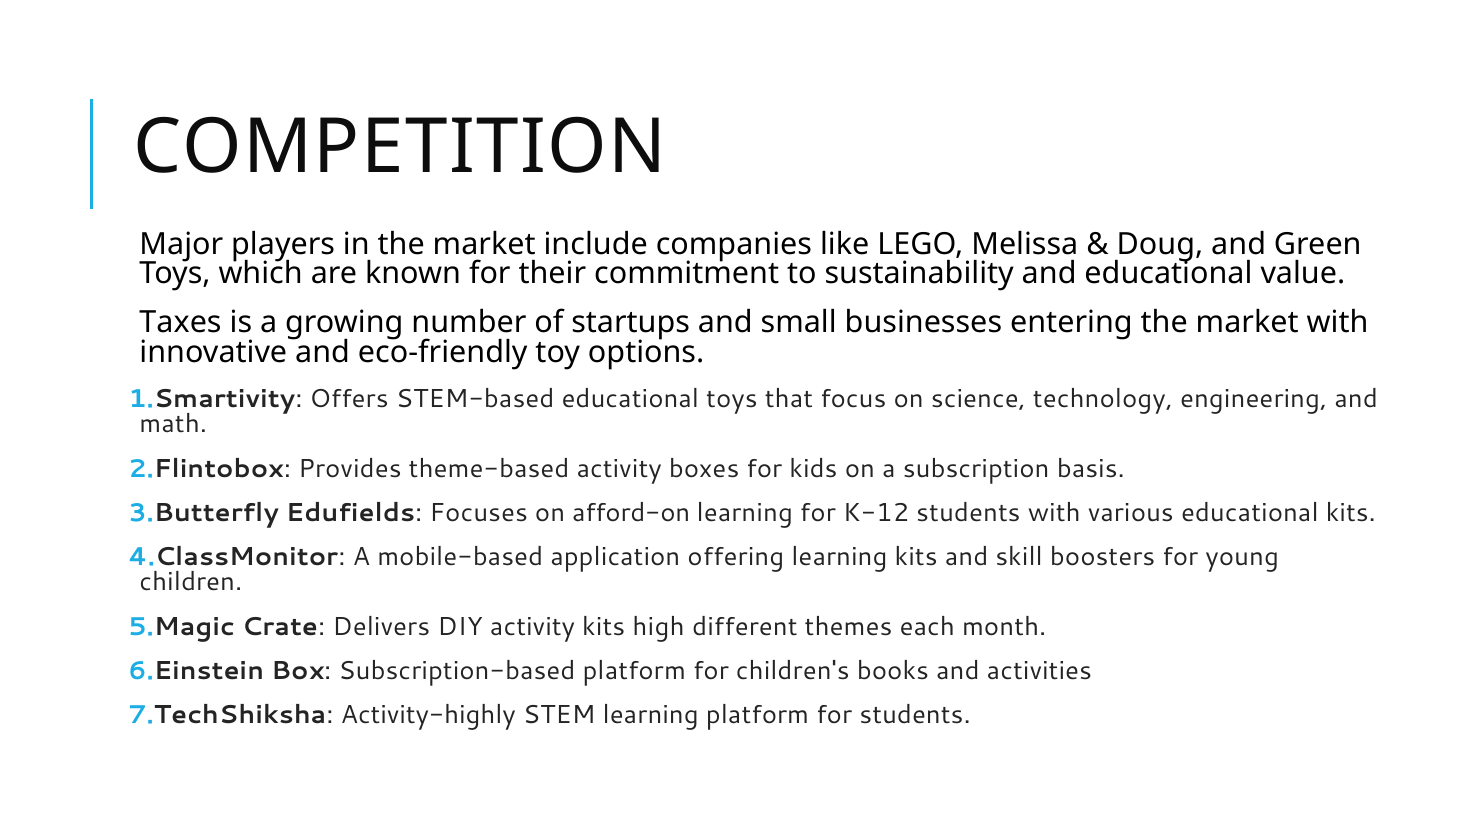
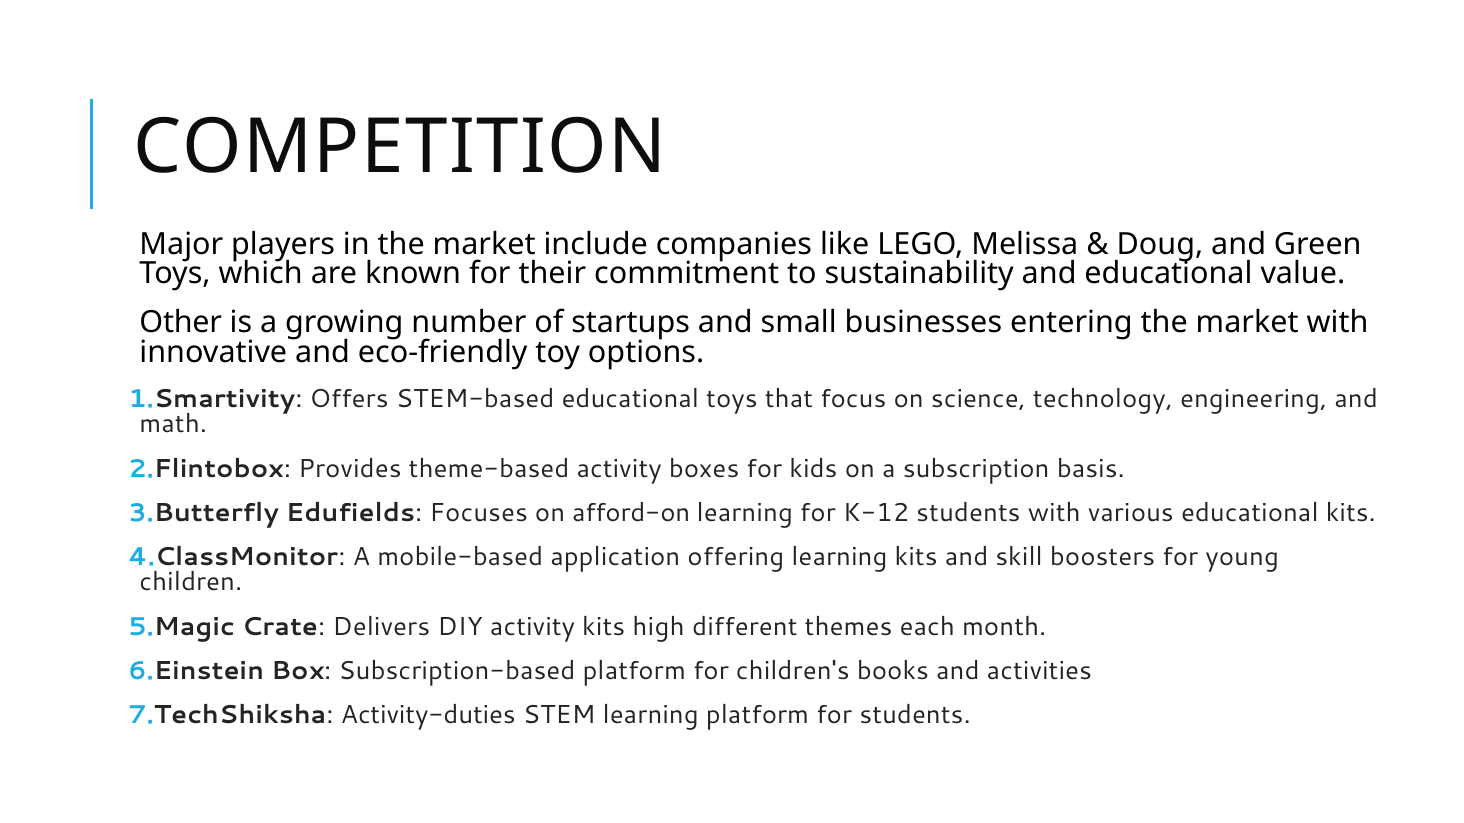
Taxes: Taxes -> Other
Activity-highly: Activity-highly -> Activity-duties
